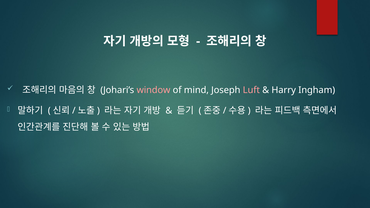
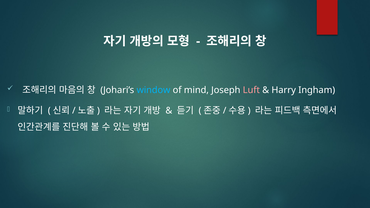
window colour: pink -> light blue
